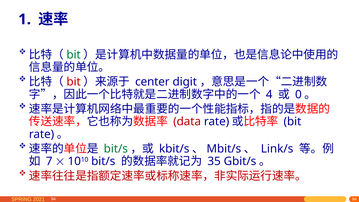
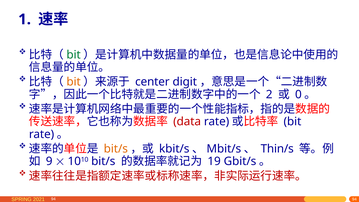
bit at (74, 82) colour: red -> orange
4: 4 -> 2
bit/s at (116, 149) colour: green -> orange
Link/s: Link/s -> Thin/s
7: 7 -> 9
35: 35 -> 19
